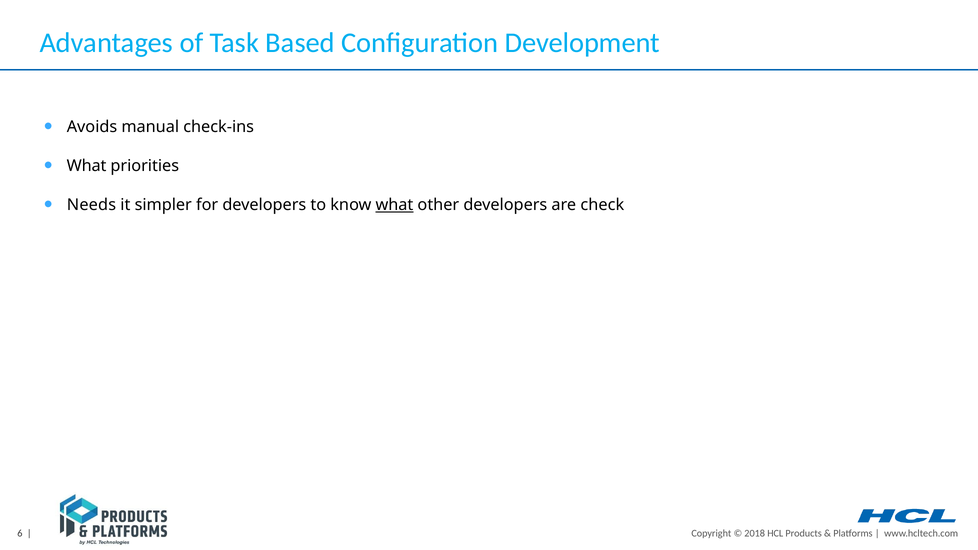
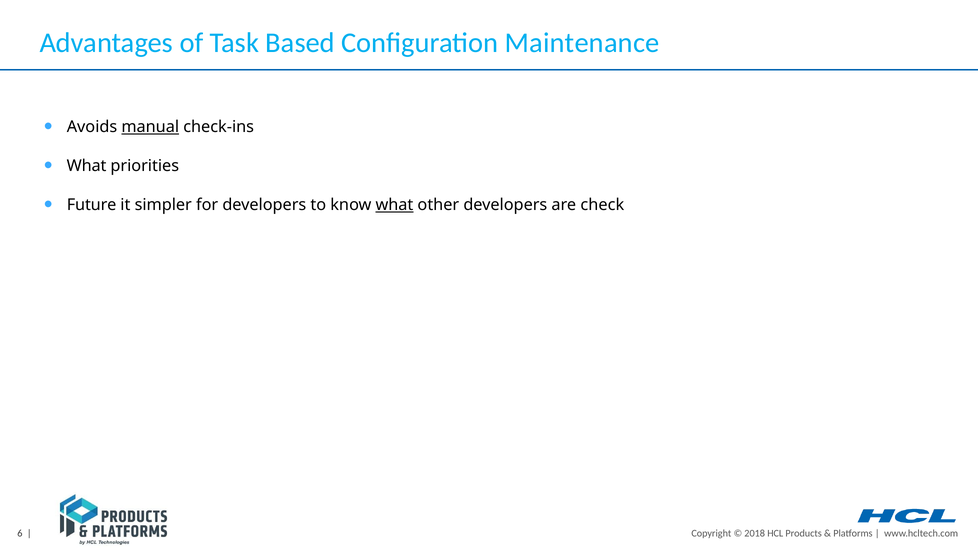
Development: Development -> Maintenance
manual underline: none -> present
Needs: Needs -> Future
